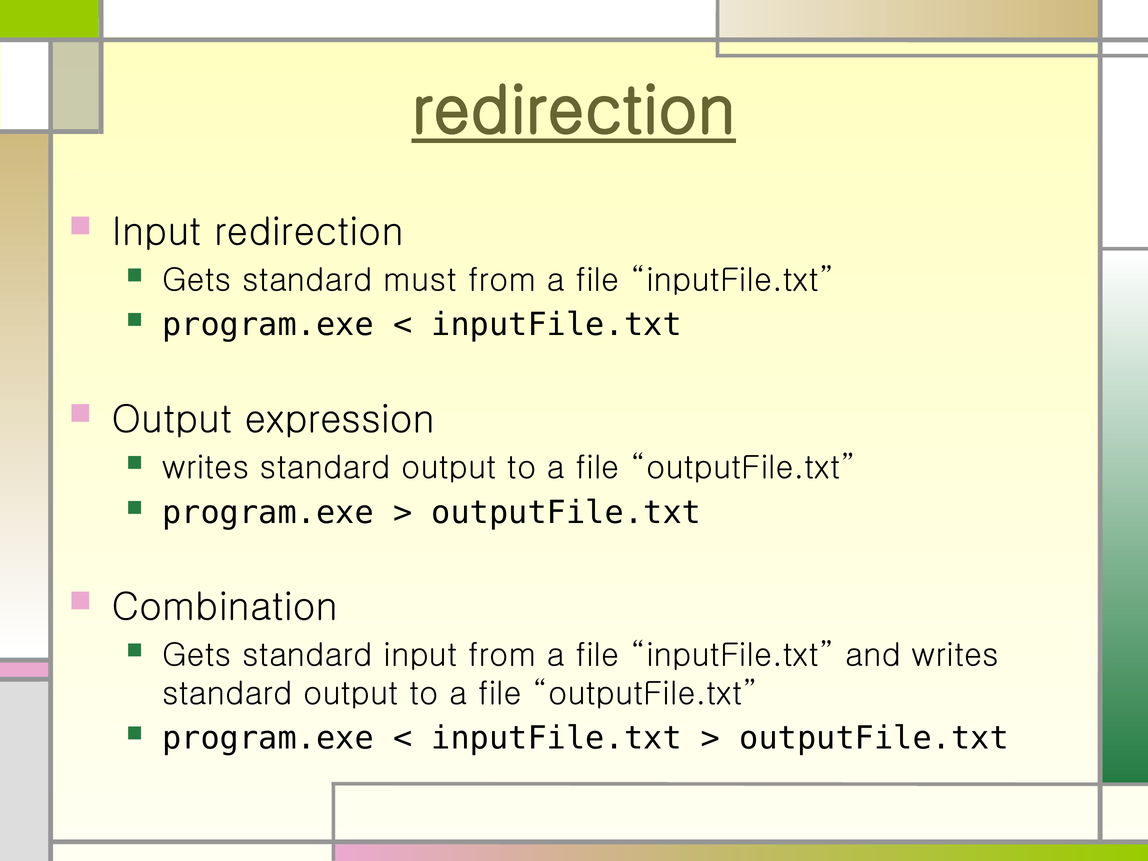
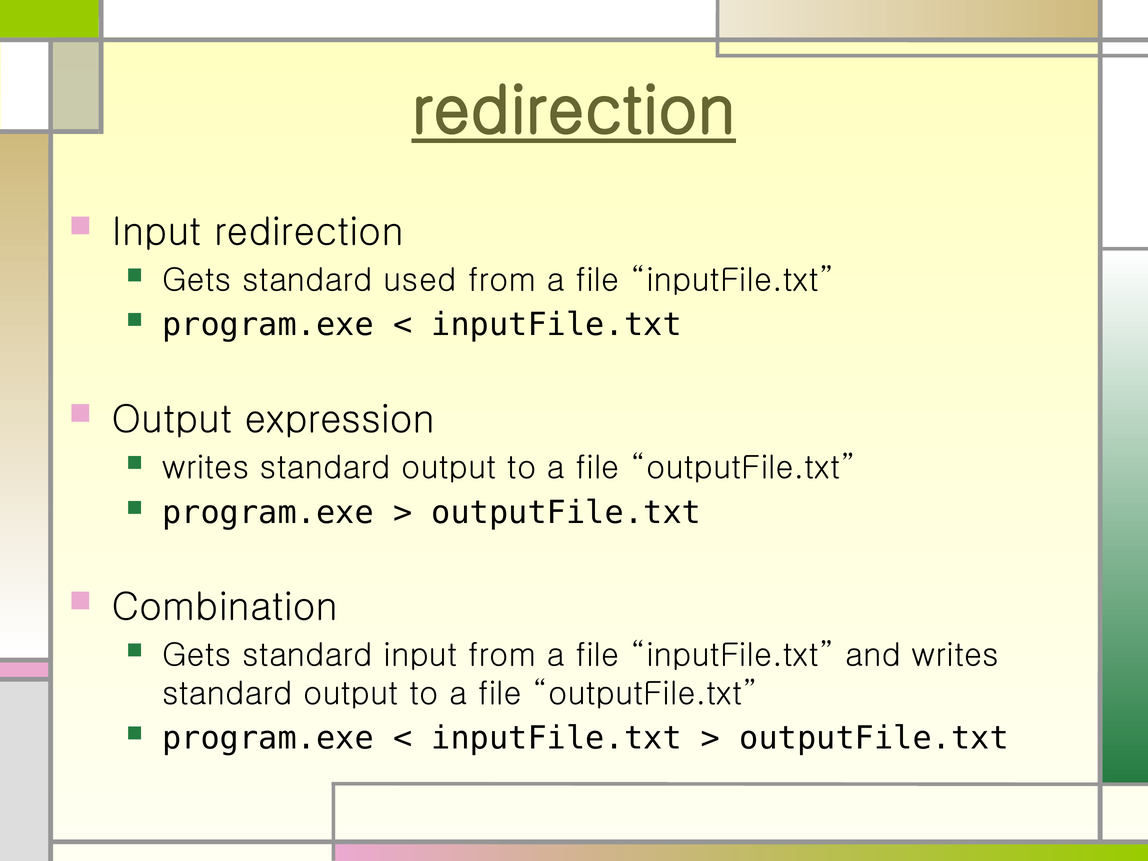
must: must -> used
